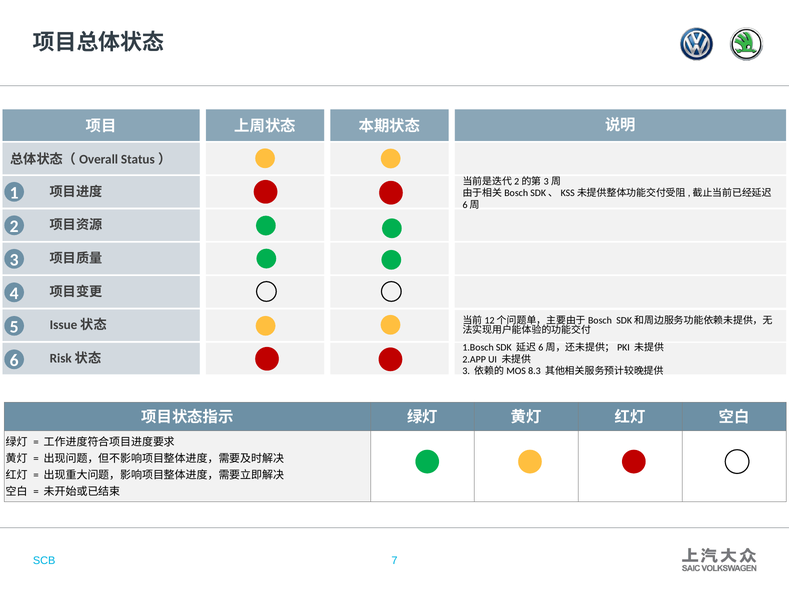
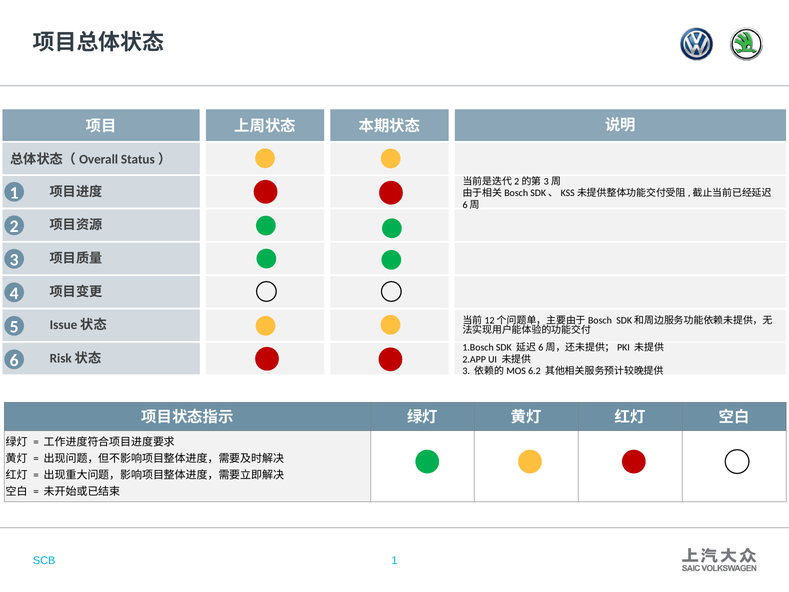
8.3: 8.3 -> 6.2
7 at (395, 561): 7 -> 1
